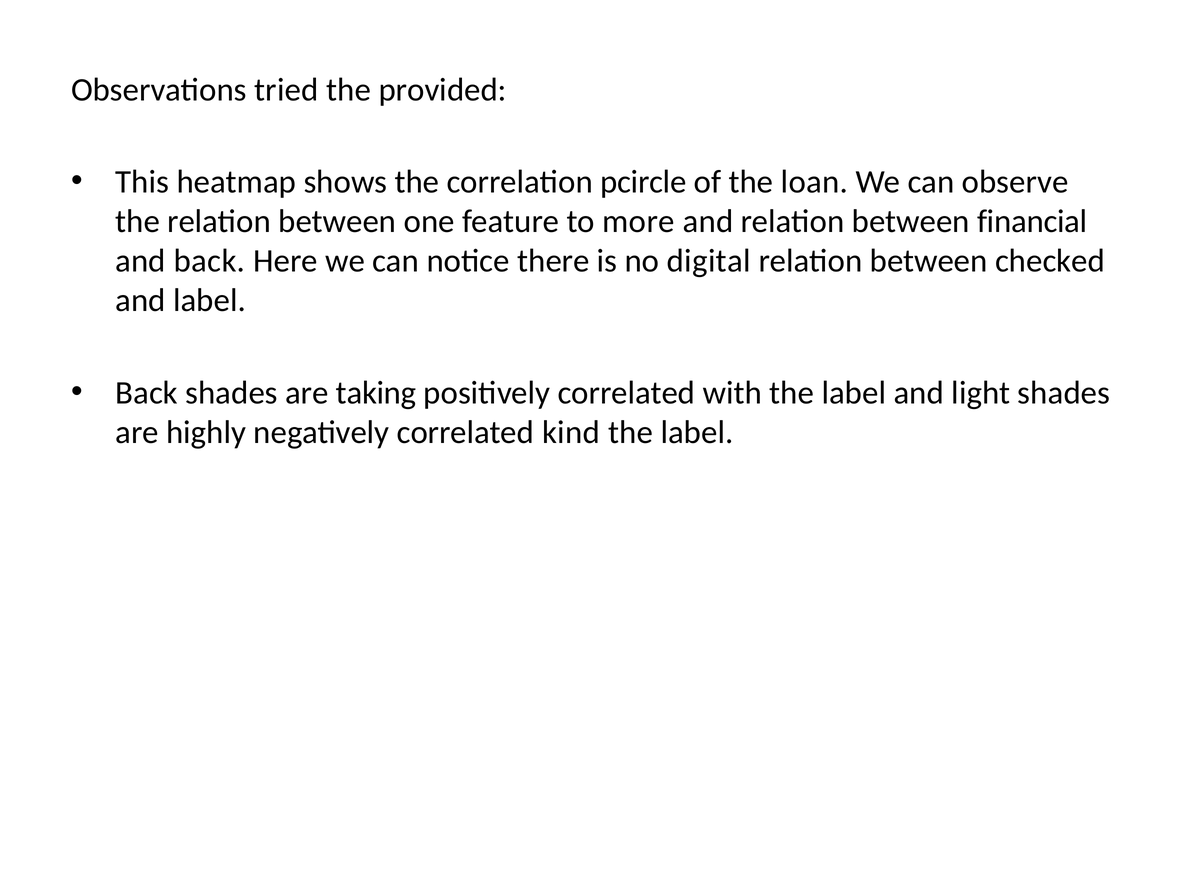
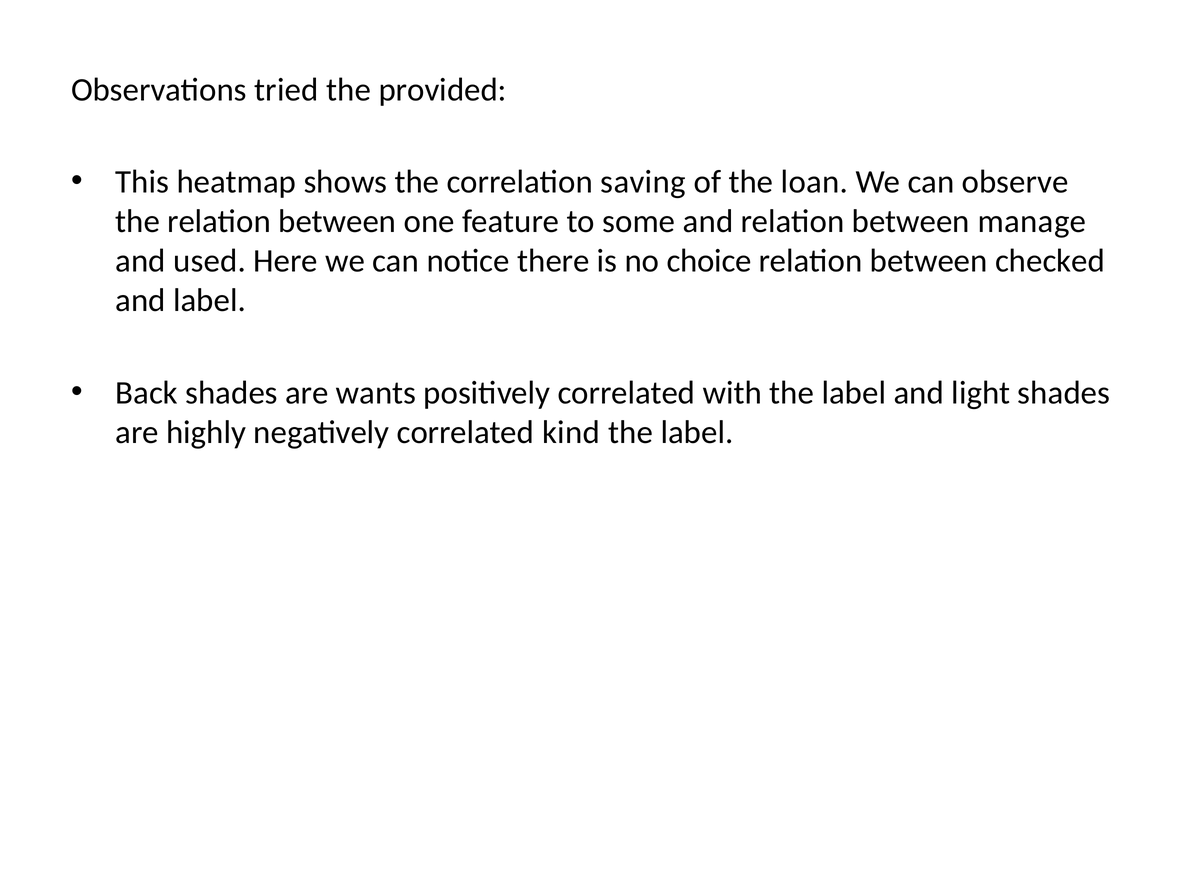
pcircle: pcircle -> saving
more: more -> some
financial: financial -> manage
and back: back -> used
digital: digital -> choice
taking: taking -> wants
